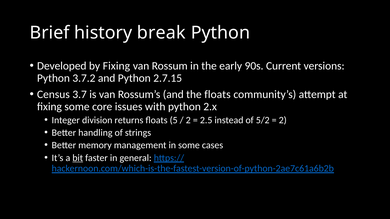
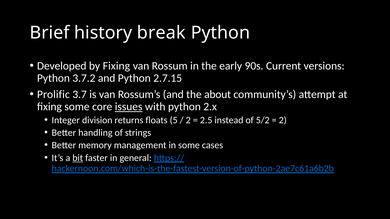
Census: Census -> Prolific
the floats: floats -> about
issues underline: none -> present
